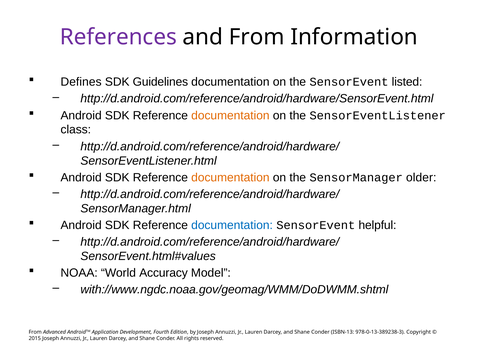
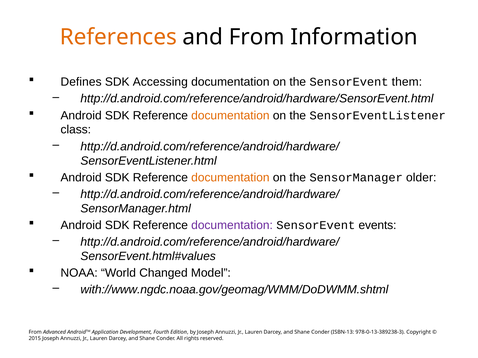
References colour: purple -> orange
Guidelines: Guidelines -> Accessing
listed: listed -> them
documentation at (232, 225) colour: blue -> purple
helpful: helpful -> events
Accuracy: Accuracy -> Changed
